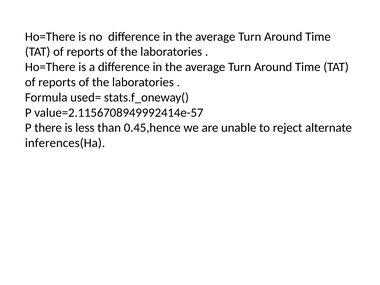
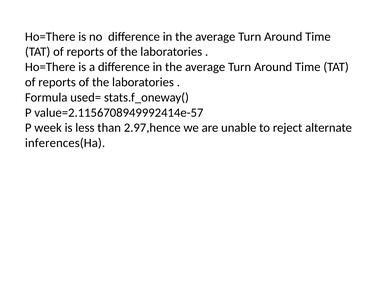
there: there -> week
0.45,hence: 0.45,hence -> 2.97,hence
